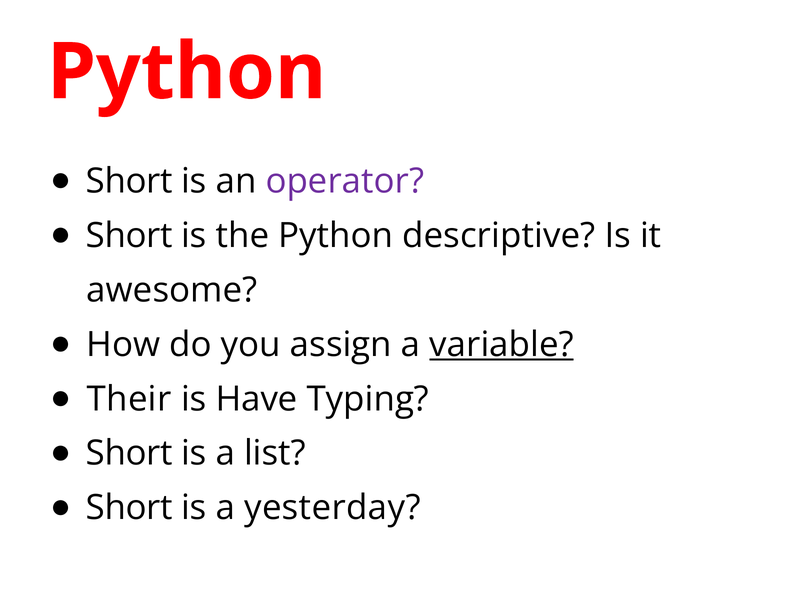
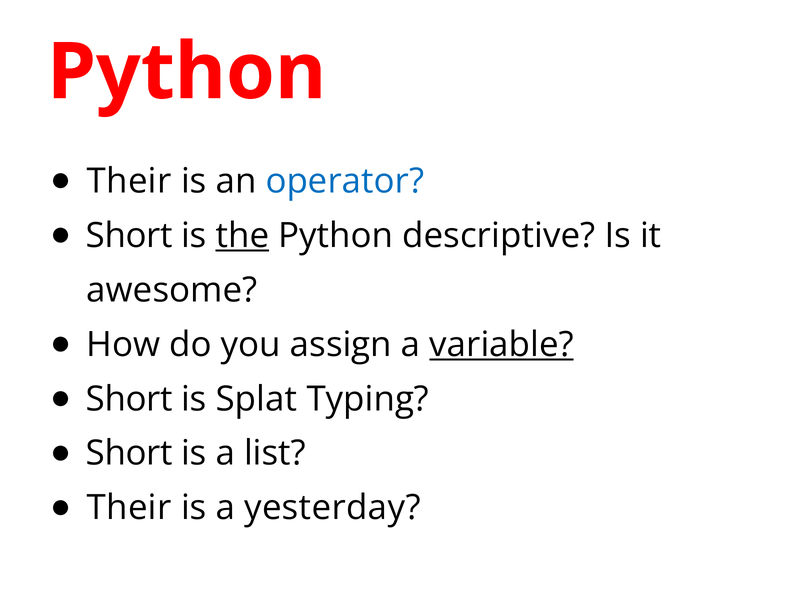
Short at (129, 181): Short -> Their
operator colour: purple -> blue
the underline: none -> present
Their at (129, 399): Their -> Short
Have: Have -> Splat
Short at (129, 508): Short -> Their
